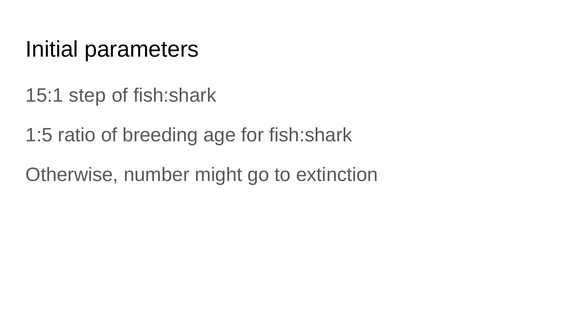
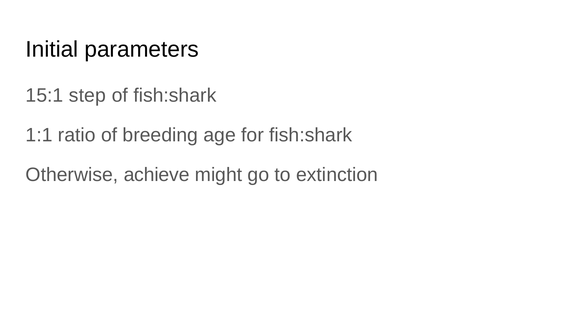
1:5: 1:5 -> 1:1
number: number -> achieve
